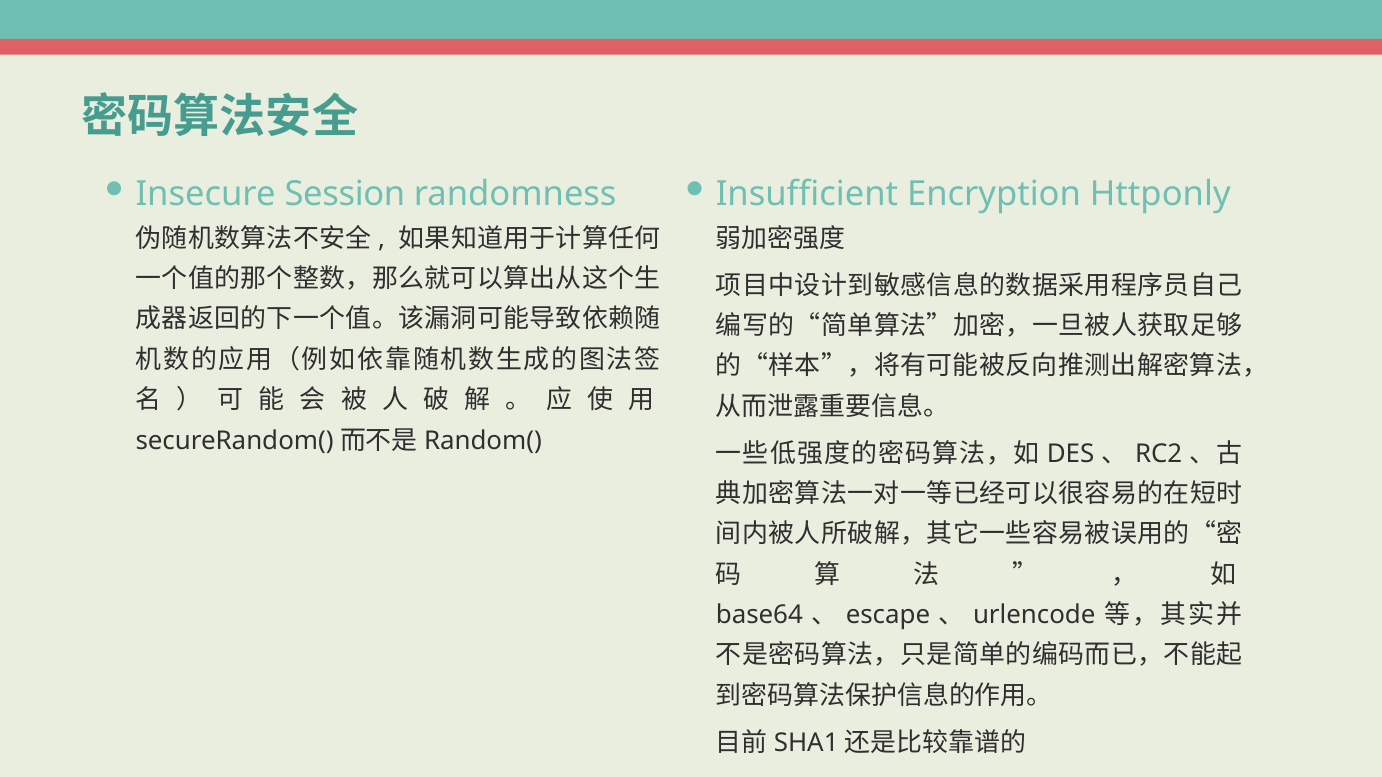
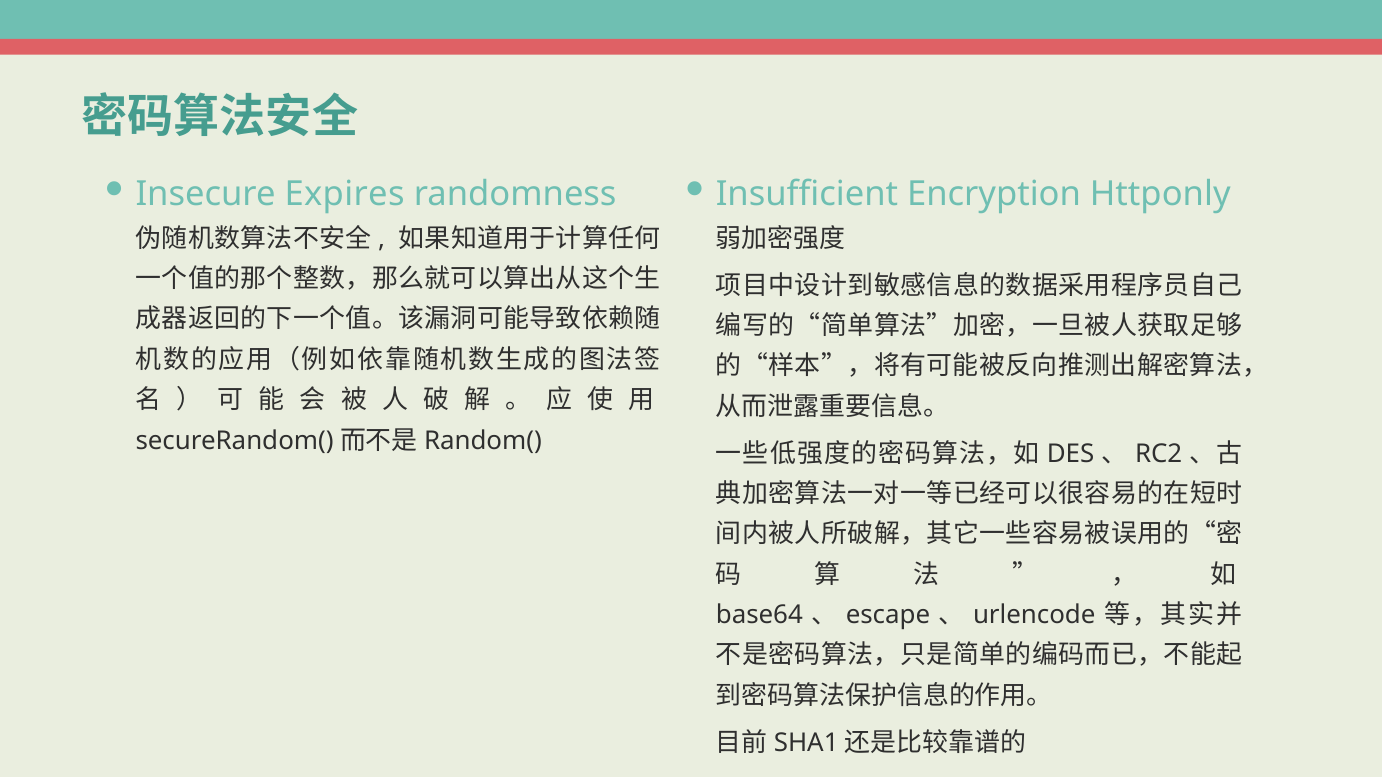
Session: Session -> Expires
